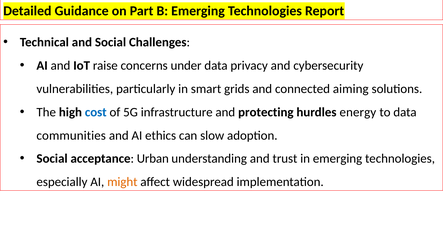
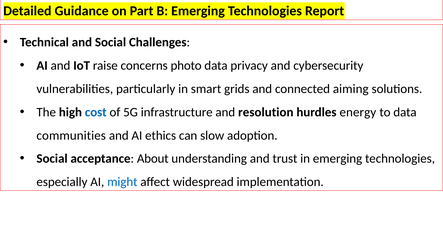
under: under -> photo
protecting: protecting -> resolution
Urban: Urban -> About
might colour: orange -> blue
